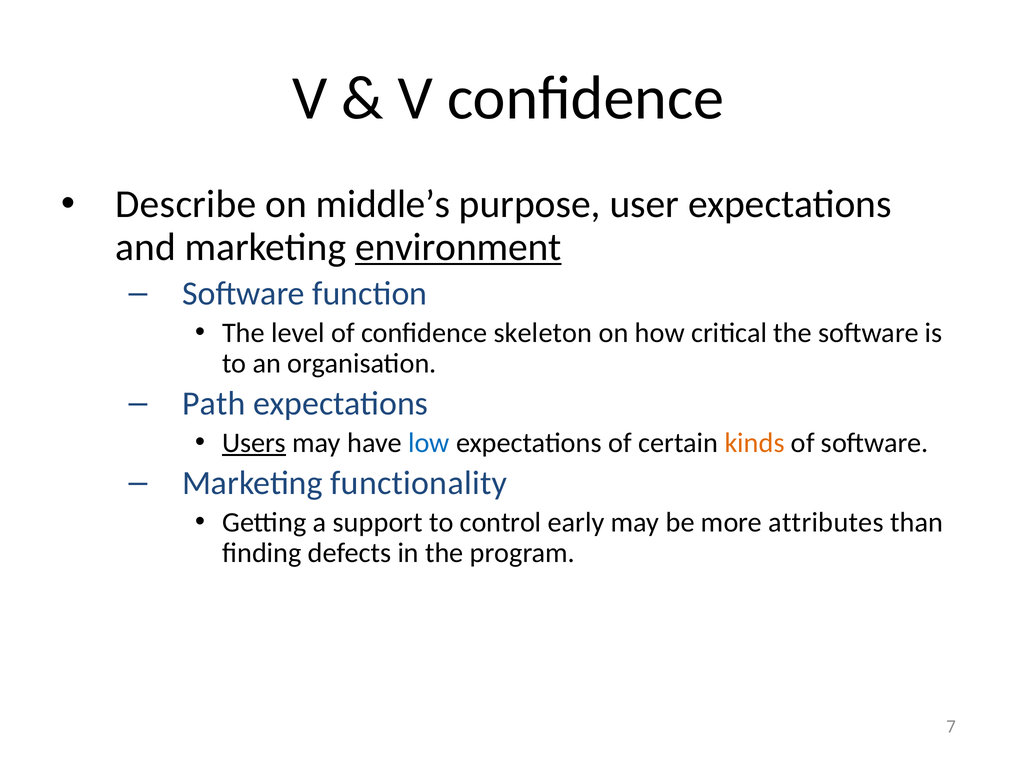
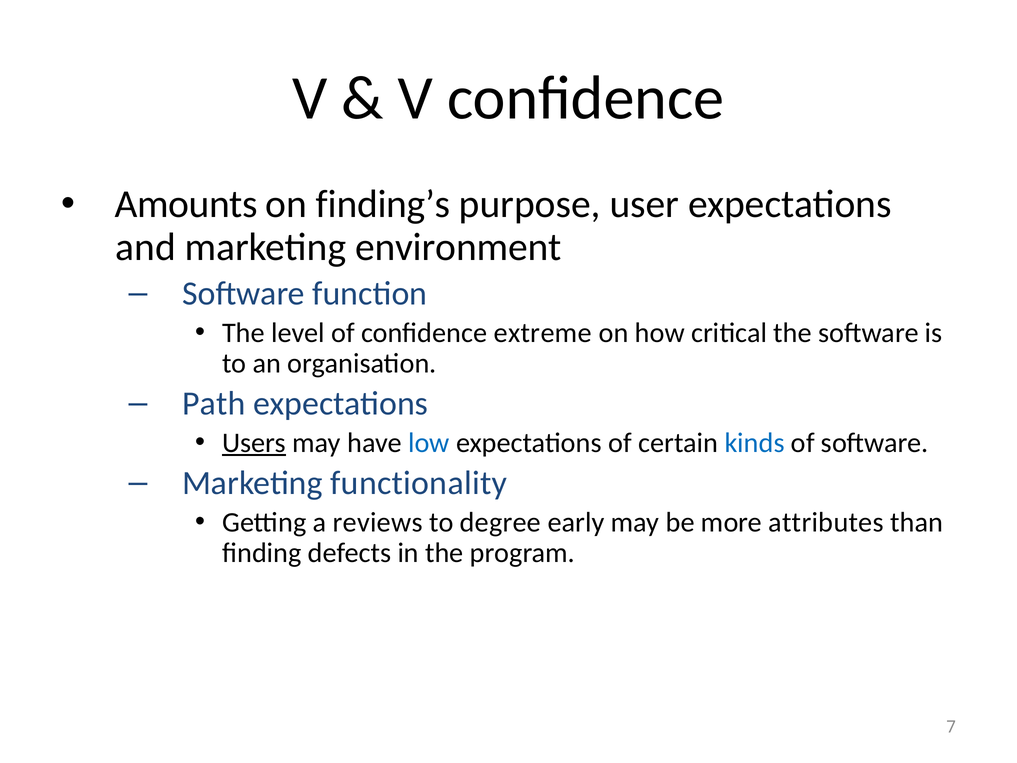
Describe: Describe -> Amounts
middle’s: middle’s -> finding’s
environment underline: present -> none
skeleton: skeleton -> extreme
kinds colour: orange -> blue
support: support -> reviews
control: control -> degree
